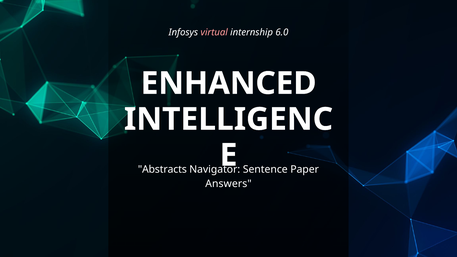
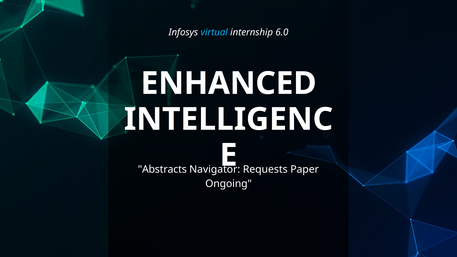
virtual colour: pink -> light blue
Sentence: Sentence -> Requests
Answers: Answers -> Ongoing
